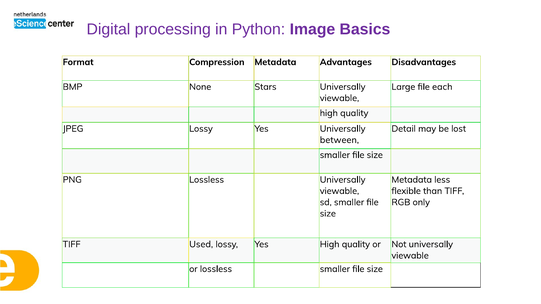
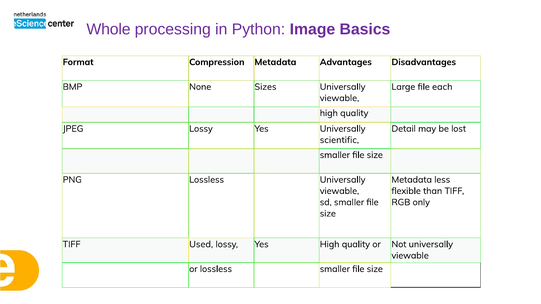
Digital: Digital -> Whole
None Stars: Stars -> Sizes
between: between -> scientific
